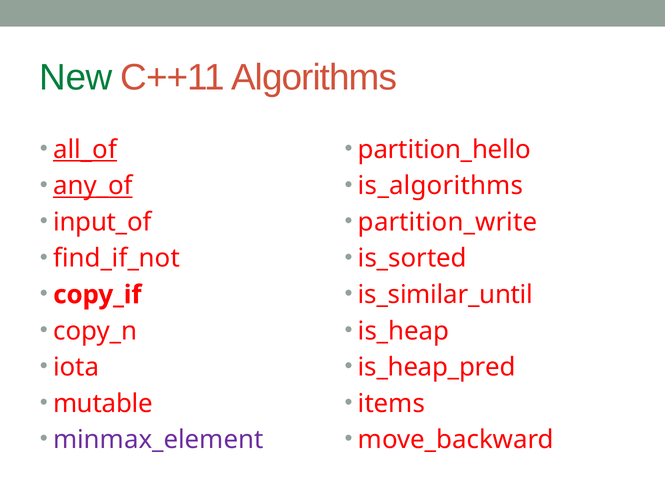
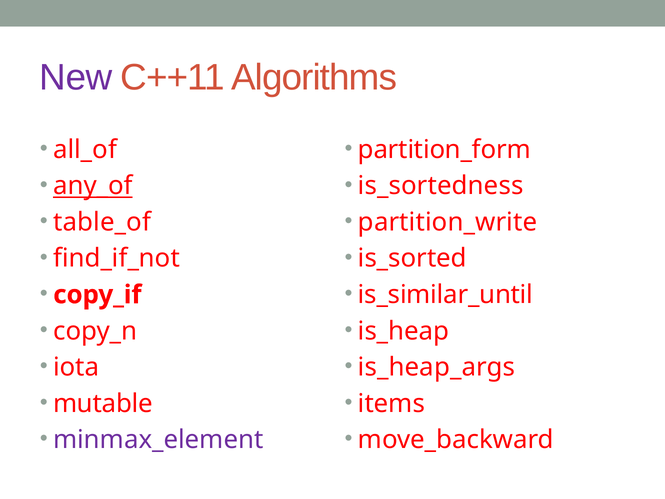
New colour: green -> purple
all_of underline: present -> none
partition_hello: partition_hello -> partition_form
is_algorithms: is_algorithms -> is_sortedness
input_of: input_of -> table_of
is_heap_pred: is_heap_pred -> is_heap_args
